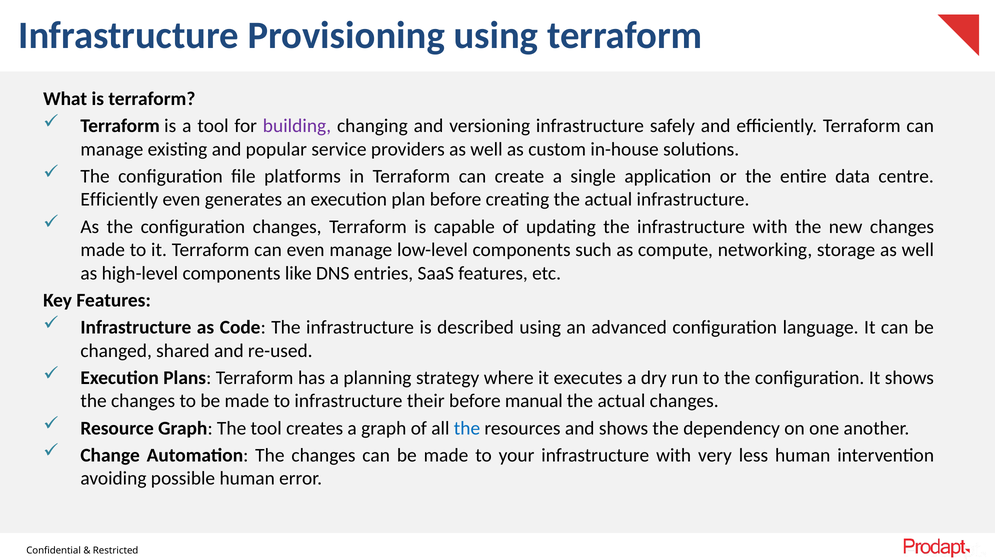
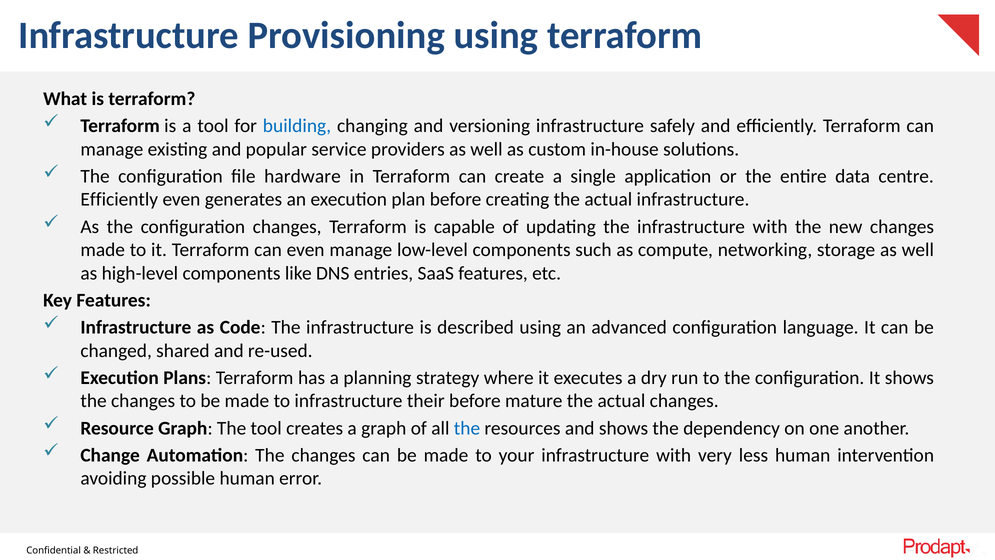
building colour: purple -> blue
platforms: platforms -> hardware
manual: manual -> mature
